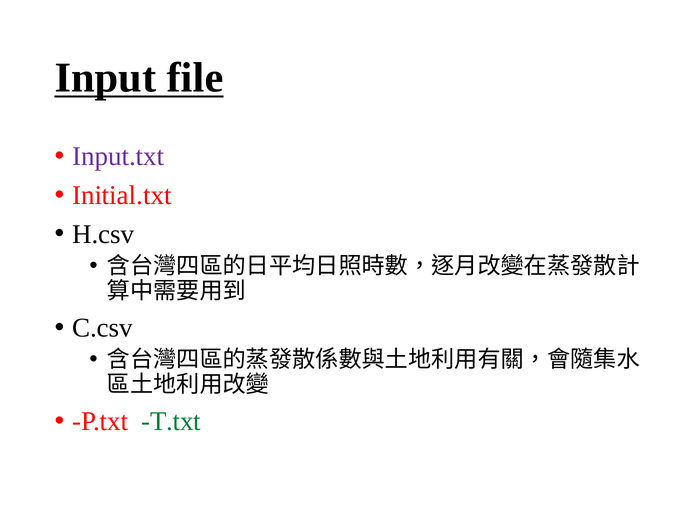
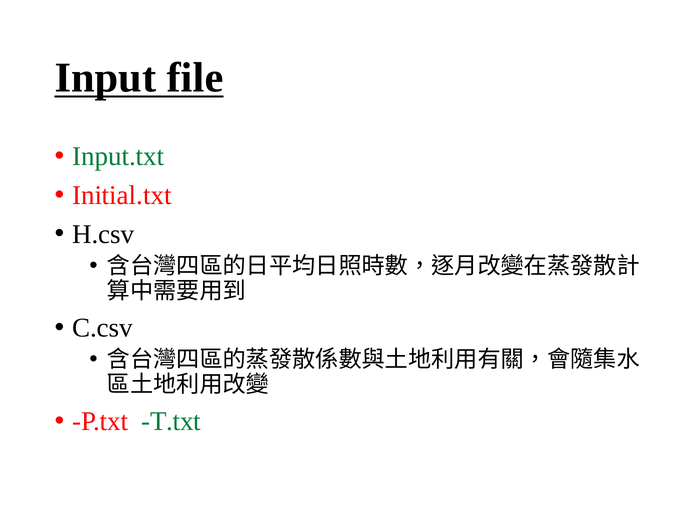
Input.txt colour: purple -> green
